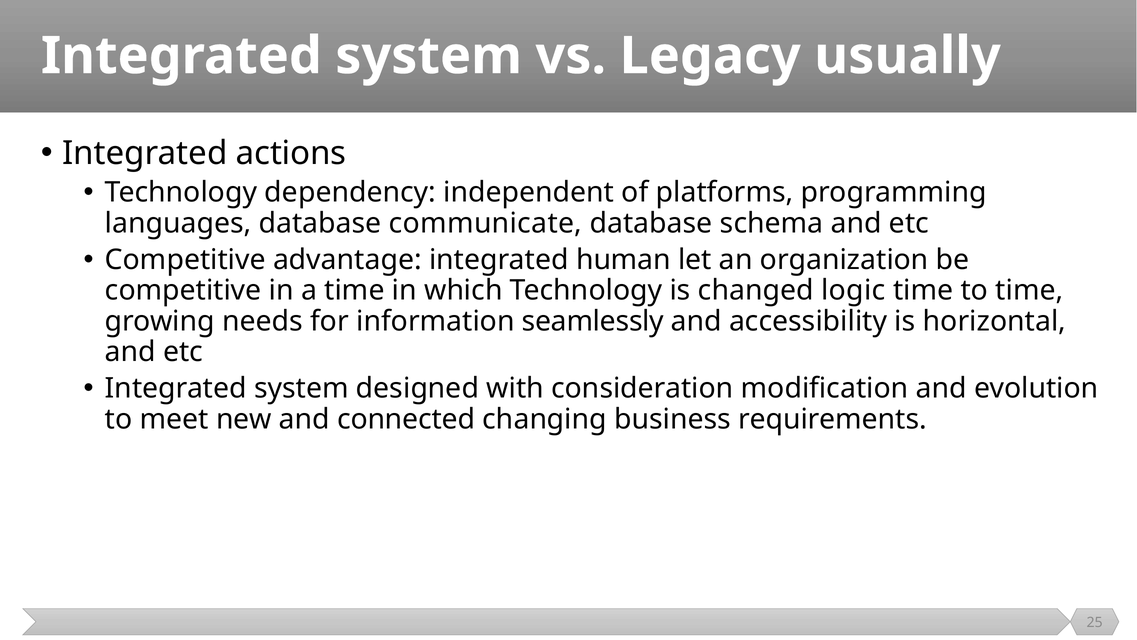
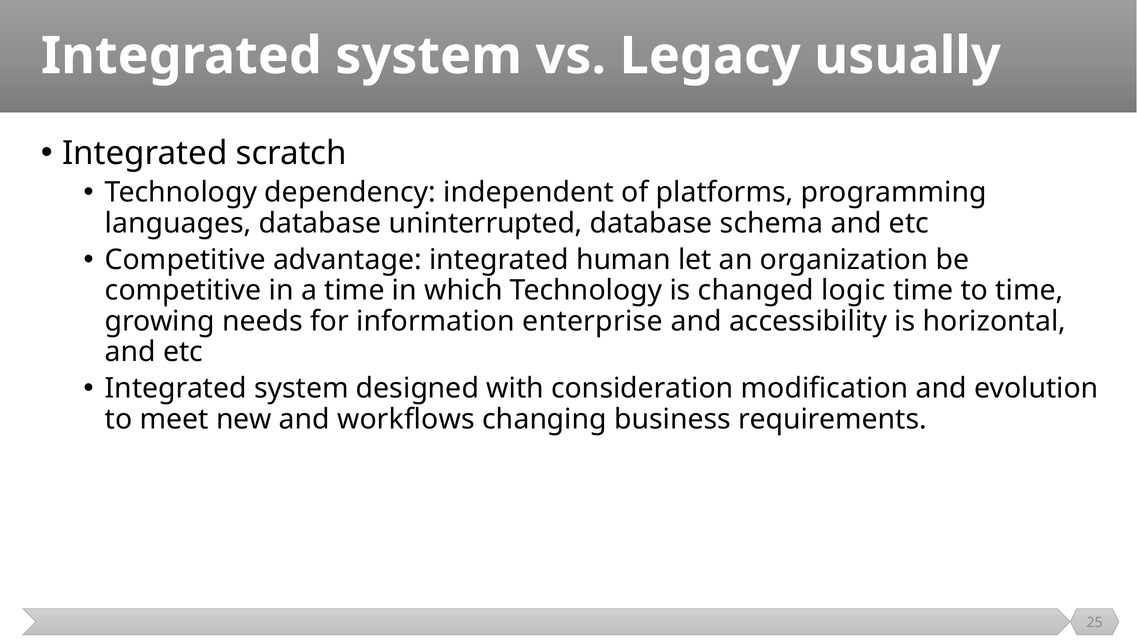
actions: actions -> scratch
communicate: communicate -> uninterrupted
seamlessly: seamlessly -> enterprise
connected: connected -> workflows
